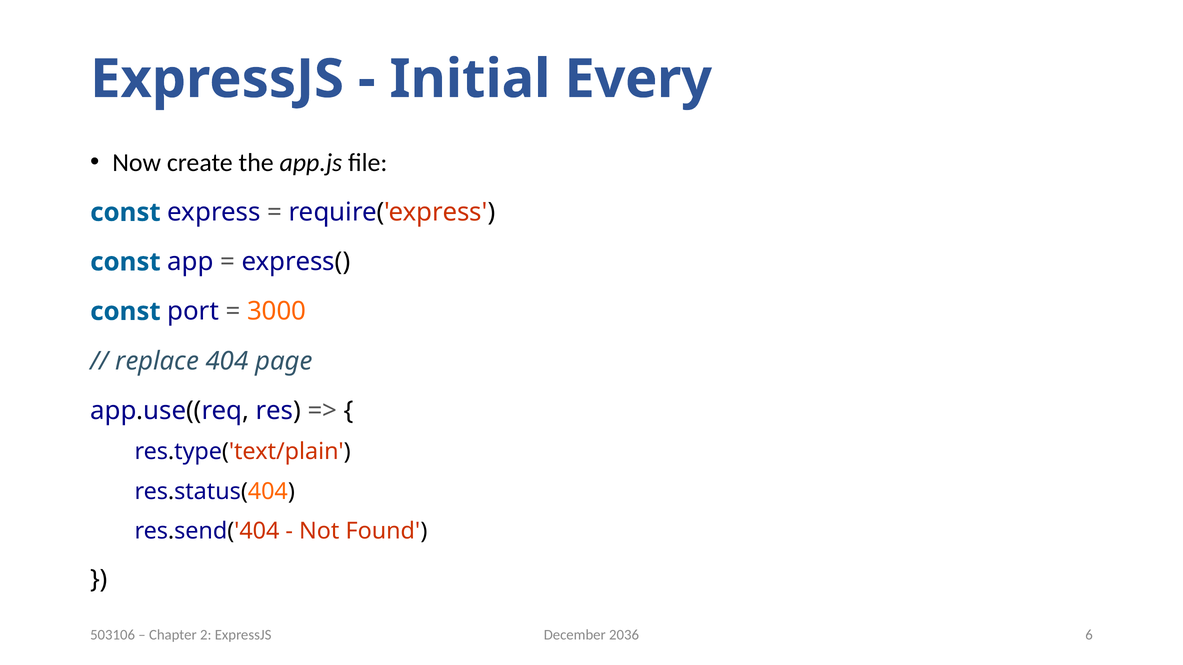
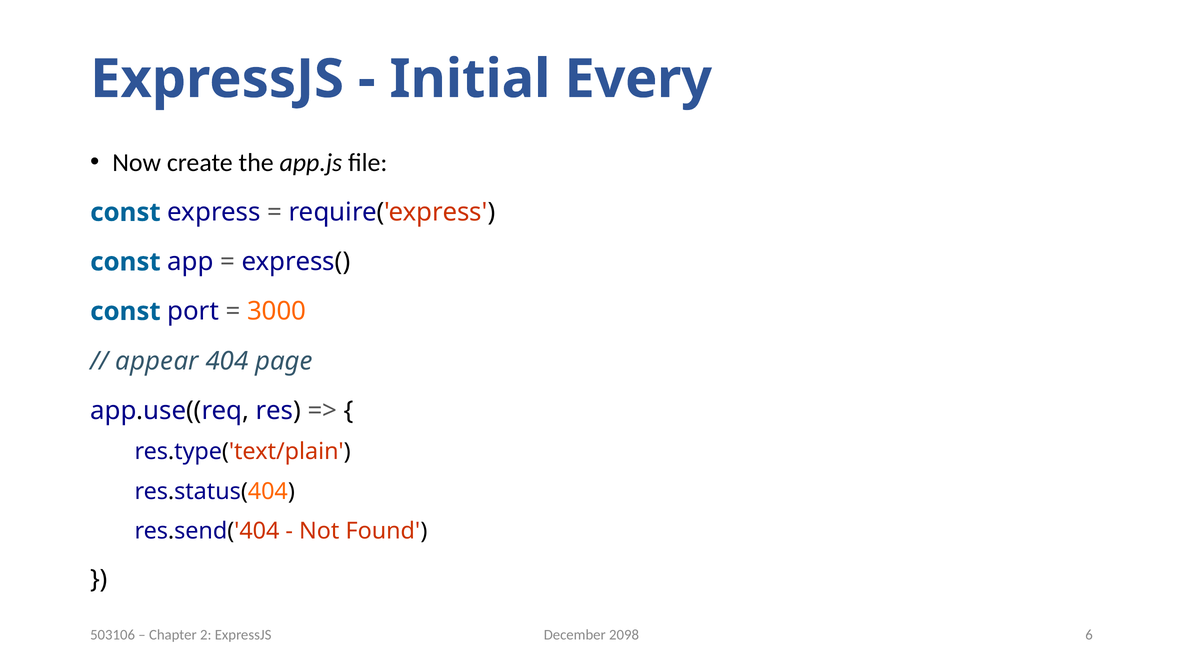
replace: replace -> appear
2036: 2036 -> 2098
